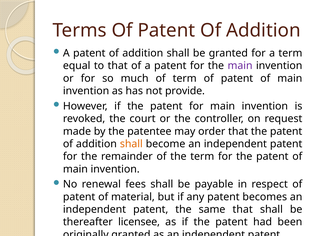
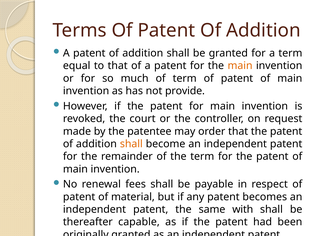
main at (240, 66) colour: purple -> orange
same that: that -> with
licensee: licensee -> capable
